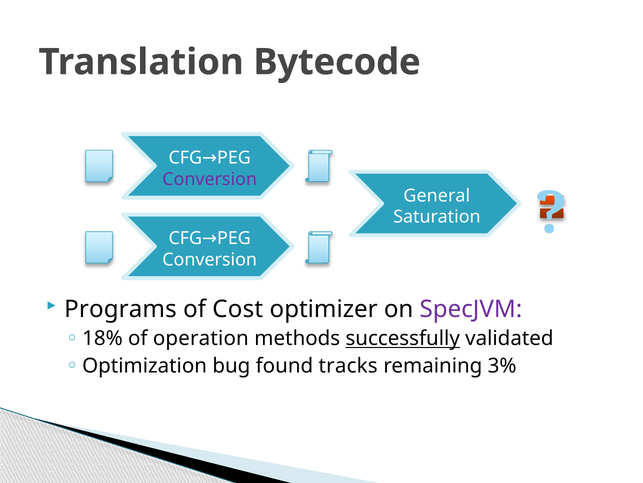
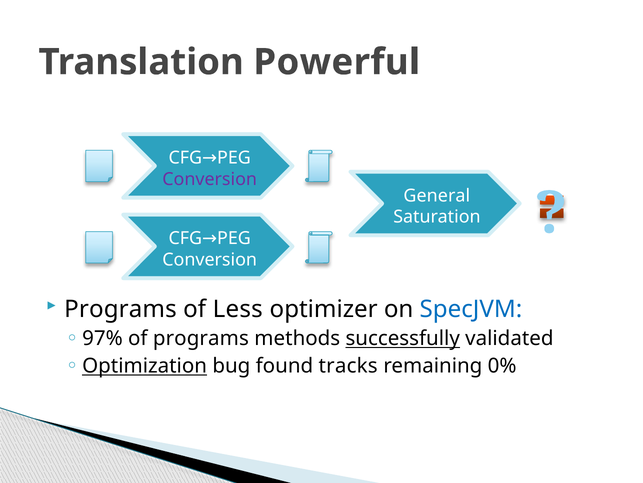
Bytecode: Bytecode -> Powerful
Cost: Cost -> Less
SpecJVM colour: purple -> blue
18%: 18% -> 97%
of operation: operation -> programs
Optimization underline: none -> present
3%: 3% -> 0%
